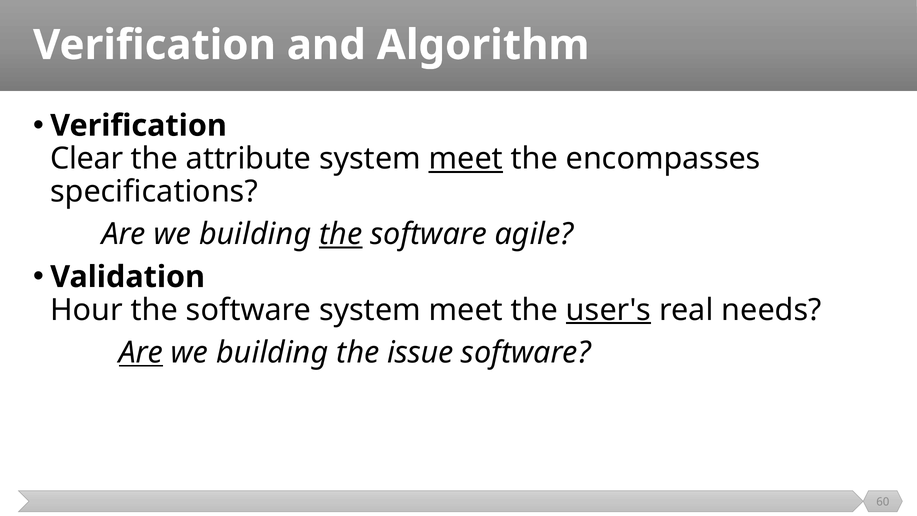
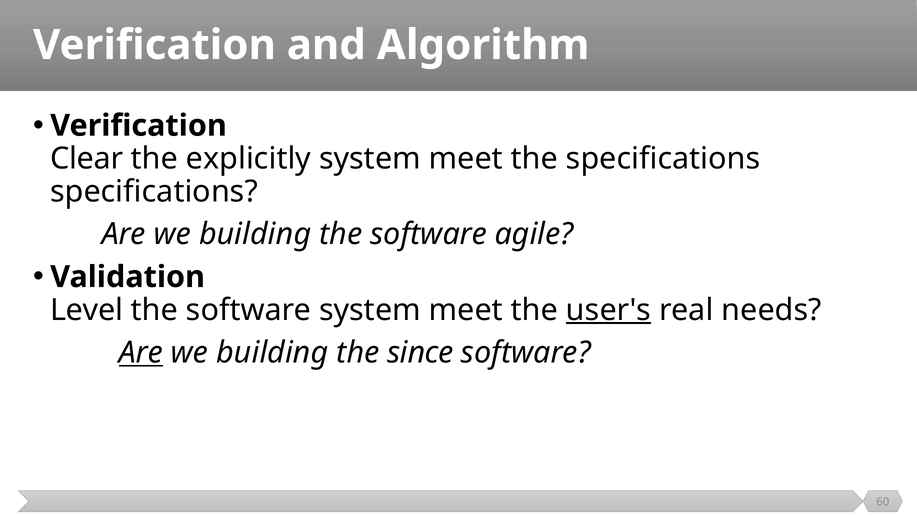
attribute: attribute -> explicitly
meet at (466, 159) underline: present -> none
the encompasses: encompasses -> specifications
the at (341, 234) underline: present -> none
Hour: Hour -> Level
issue: issue -> since
